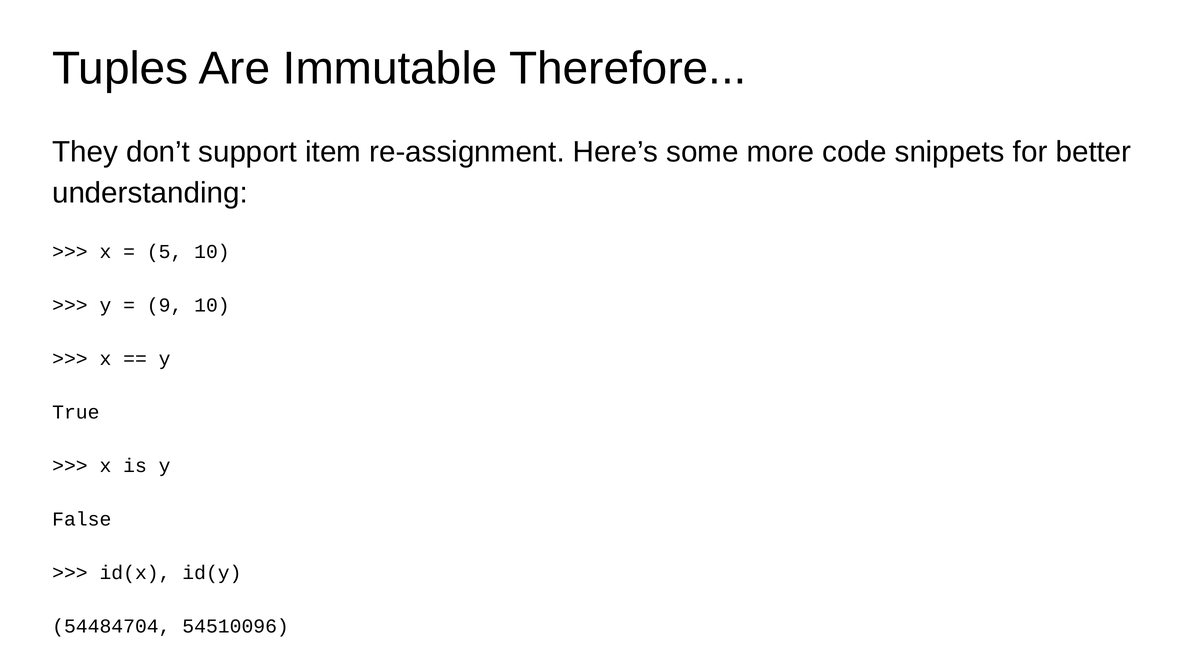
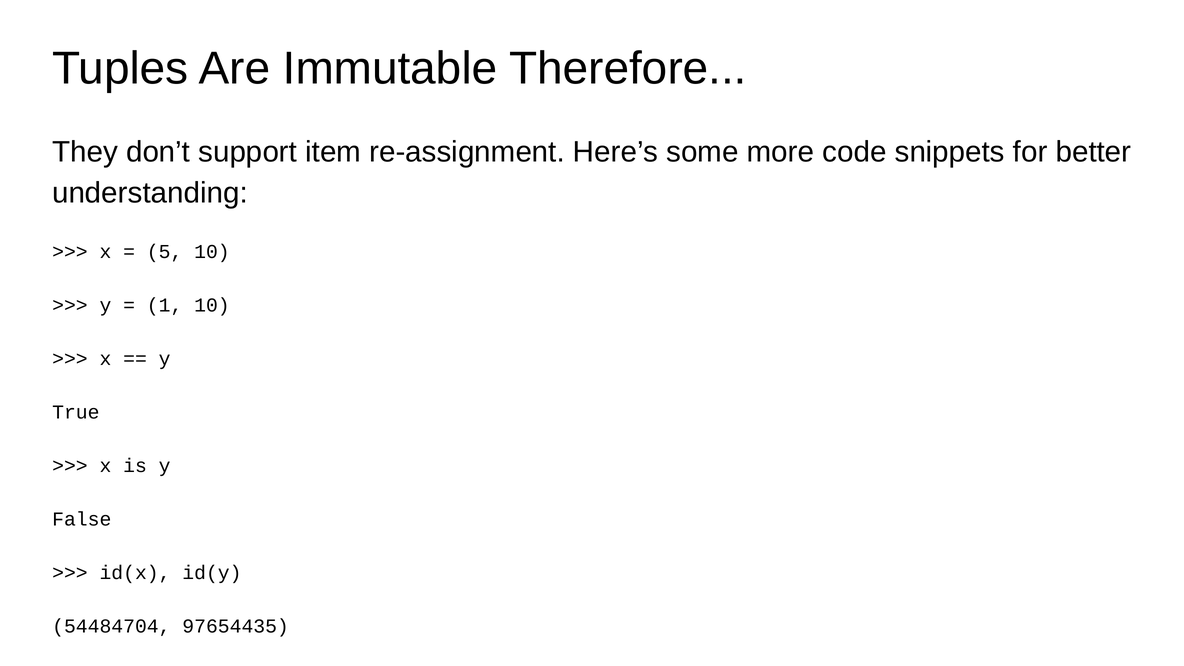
9: 9 -> 1
54510096: 54510096 -> 97654435
